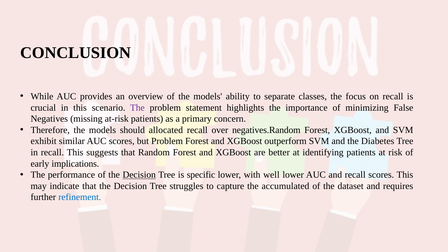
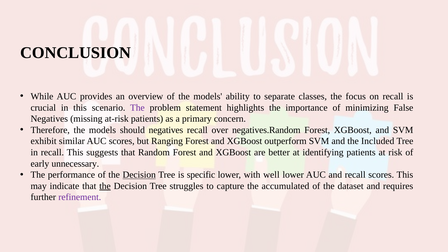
should allocated: allocated -> negatives
but Problem: Problem -> Ranging
Diabetes: Diabetes -> Included
implications: implications -> unnecessary
the at (105, 186) underline: none -> present
refinement colour: blue -> purple
